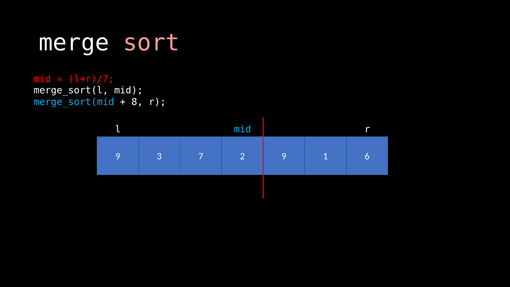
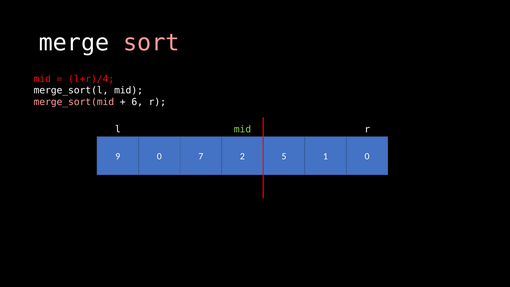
l+r)/7: l+r)/7 -> l+r)/4
merge_sort(mid colour: light blue -> pink
8: 8 -> 6
mid at (242, 129) colour: light blue -> light green
9 3: 3 -> 0
2 9: 9 -> 5
1 6: 6 -> 0
